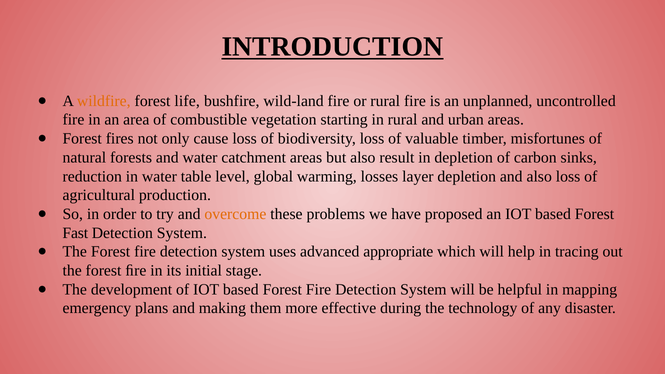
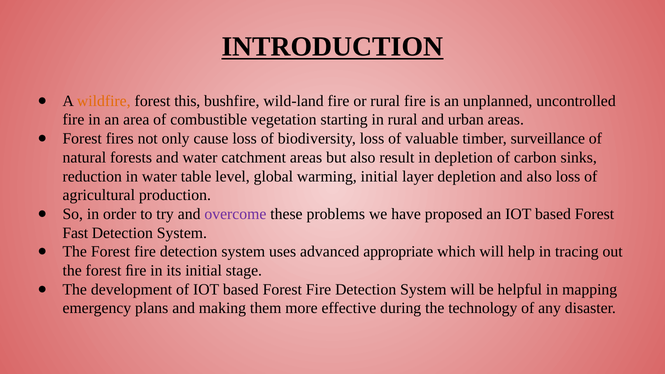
life: life -> this
misfortunes: misfortunes -> surveillance
warming losses: losses -> initial
overcome colour: orange -> purple
